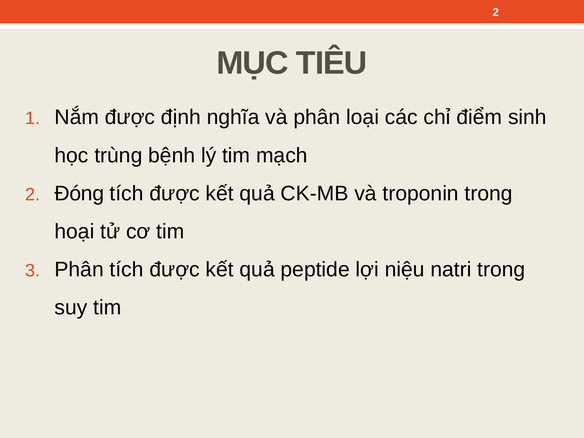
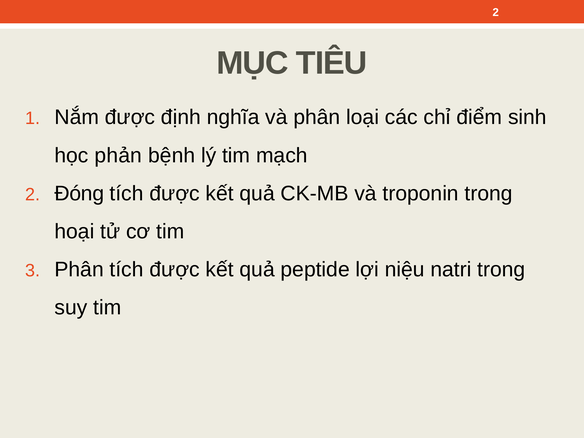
trùng: trùng -> phản
